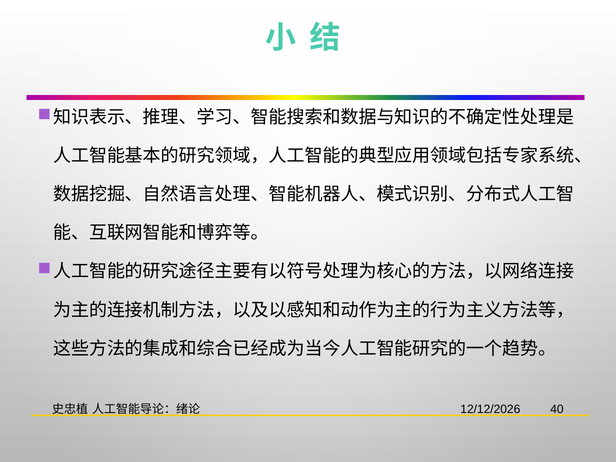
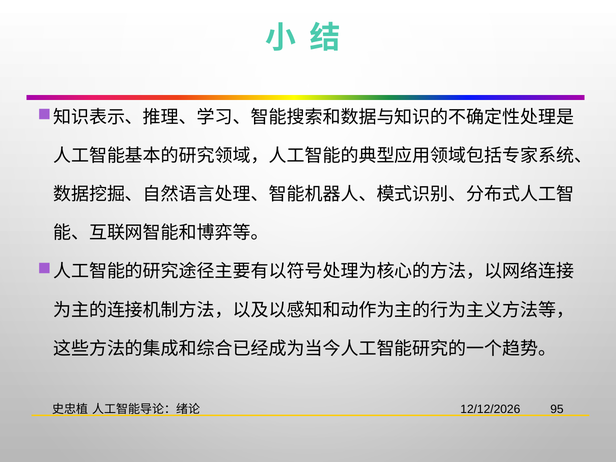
40: 40 -> 95
